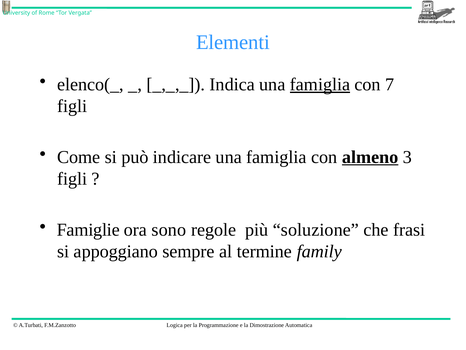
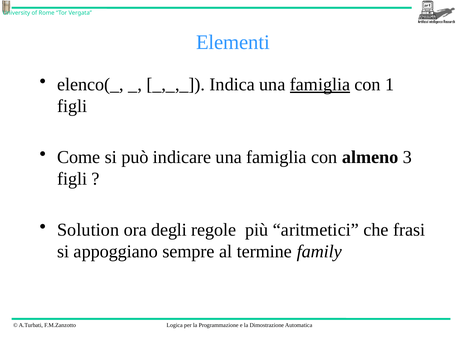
7: 7 -> 1
almeno underline: present -> none
Famiglie: Famiglie -> Solution
sono: sono -> degli
soluzione: soluzione -> aritmetici
